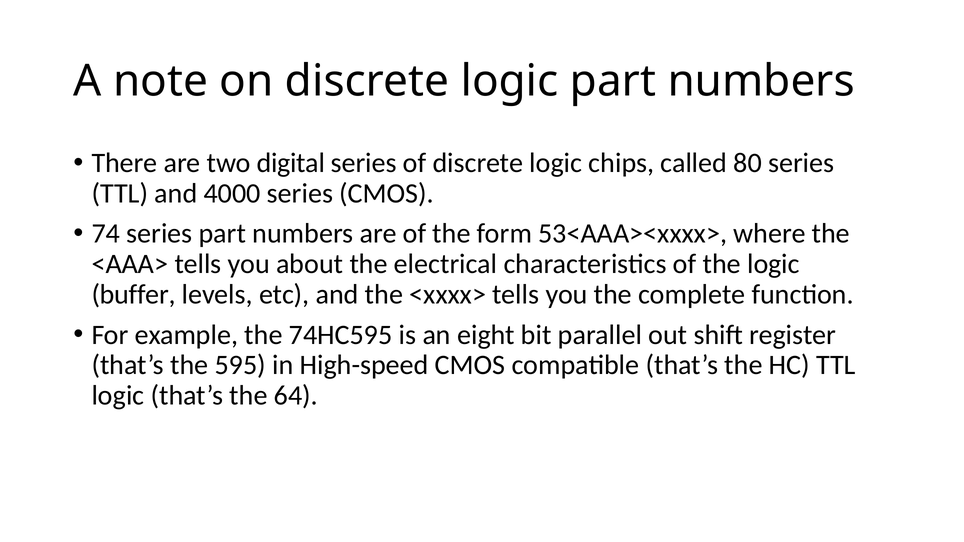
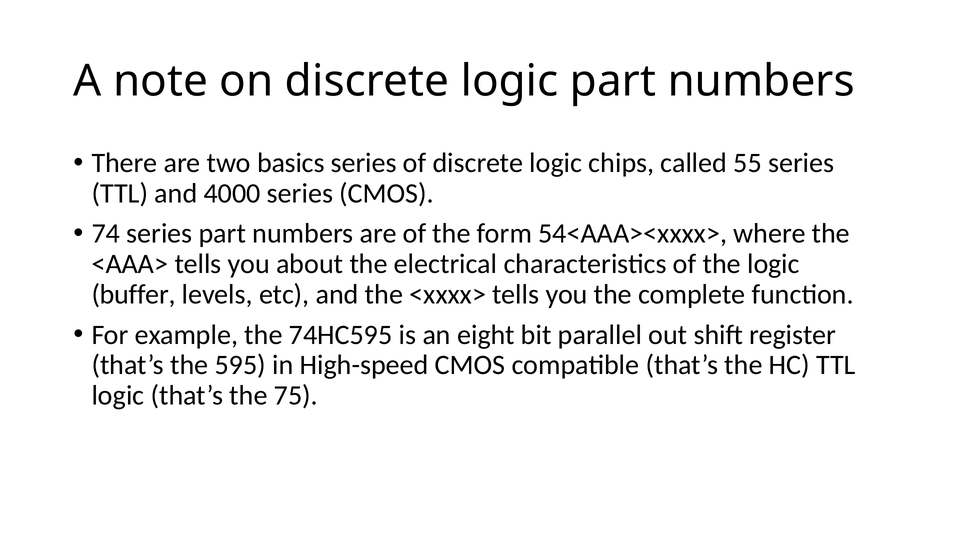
digital: digital -> basics
80: 80 -> 55
53<AAA><xxxx>: 53<AAA><xxxx> -> 54<AAA><xxxx>
64: 64 -> 75
